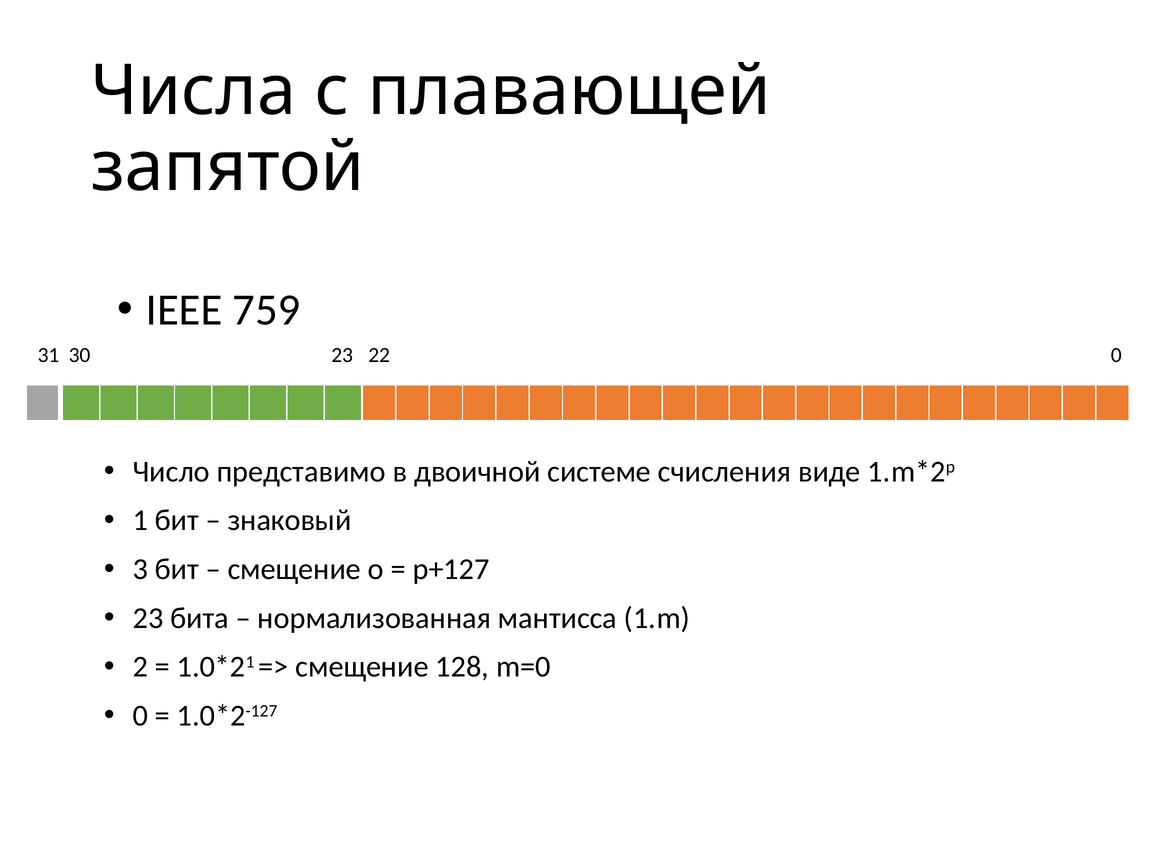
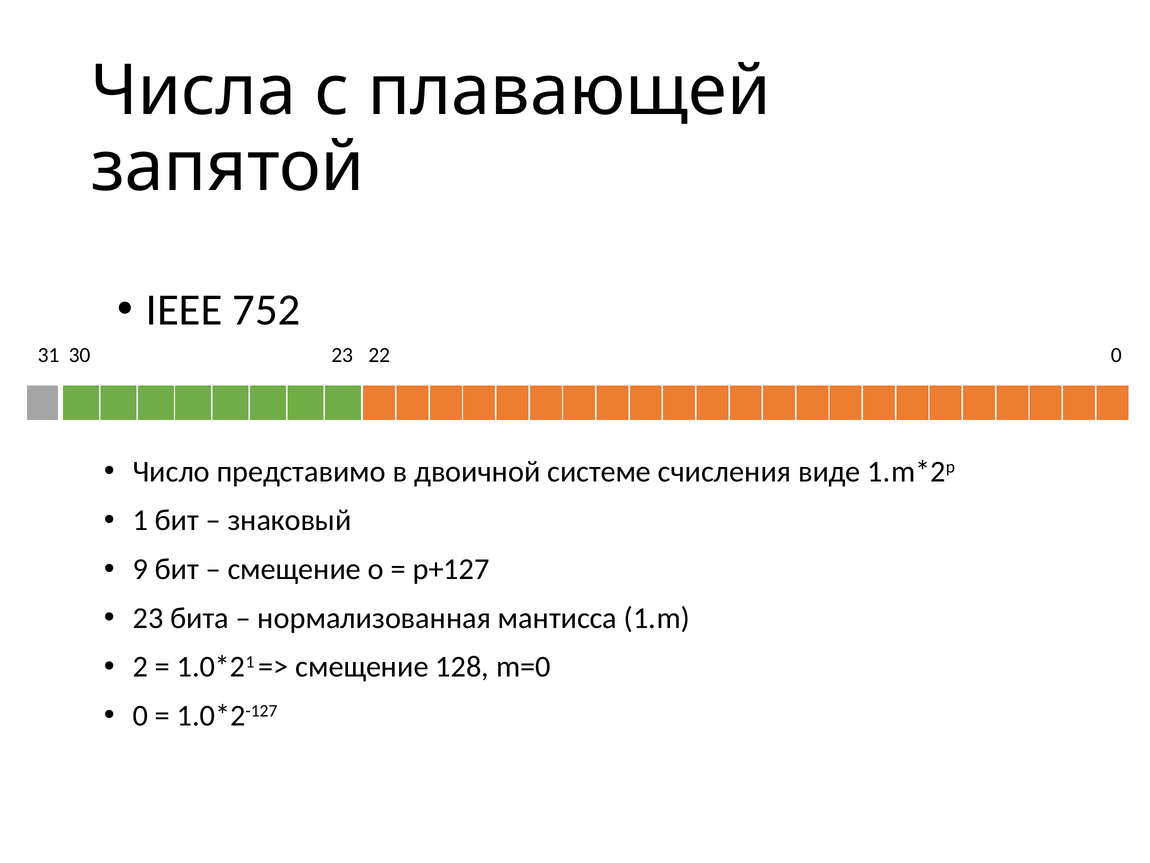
759: 759 -> 752
3: 3 -> 9
